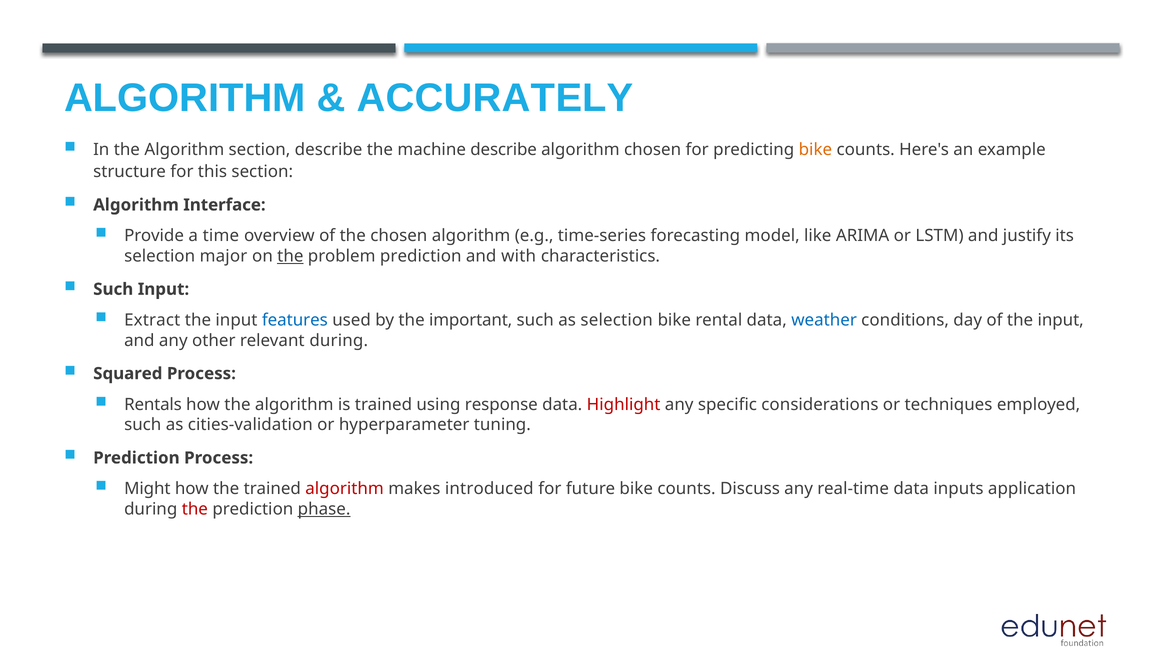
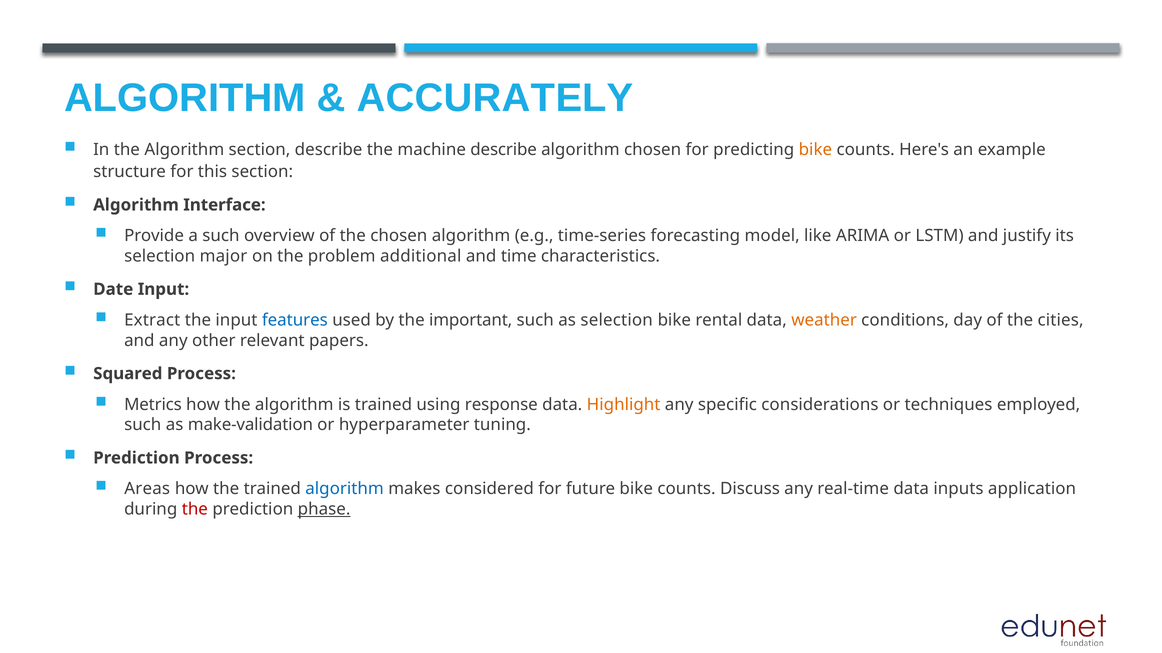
a time: time -> such
the at (290, 256) underline: present -> none
problem prediction: prediction -> additional
with: with -> time
Such at (113, 290): Such -> Date
weather colour: blue -> orange
of the input: input -> cities
relevant during: during -> papers
Rentals: Rentals -> Metrics
Highlight colour: red -> orange
cities-validation: cities-validation -> make-validation
Might: Might -> Areas
algorithm at (345, 489) colour: red -> blue
introduced: introduced -> considered
